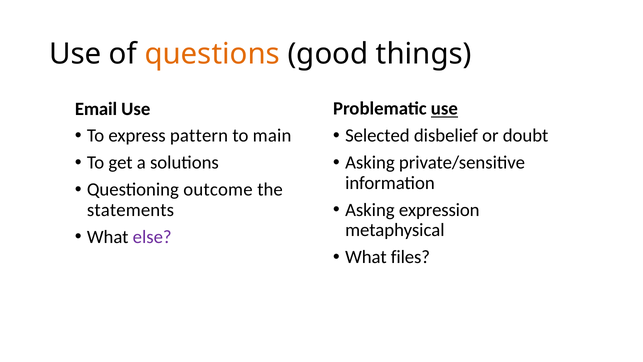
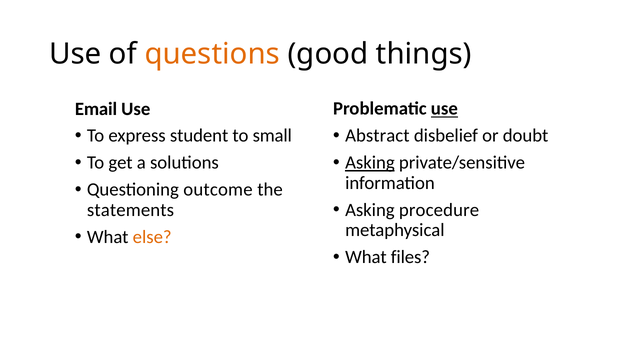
Selected: Selected -> Abstract
pattern: pattern -> student
main: main -> small
Asking at (370, 163) underline: none -> present
expression: expression -> procedure
else colour: purple -> orange
